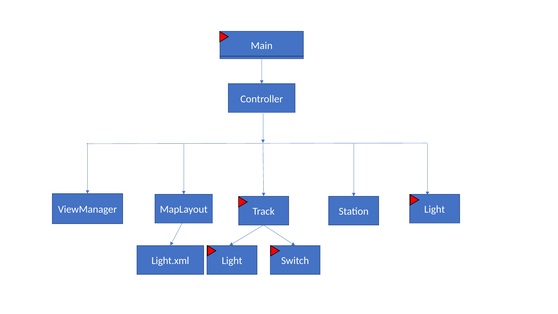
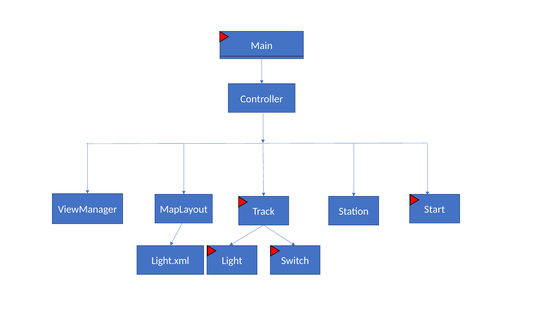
Track Light: Light -> Start
